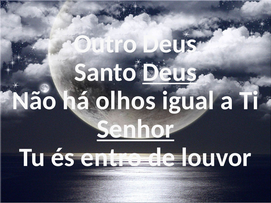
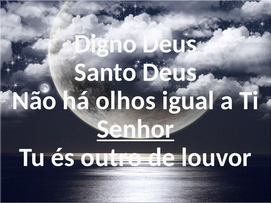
Outro: Outro -> Digno
Deus at (170, 72) underline: present -> none
entro: entro -> outro
